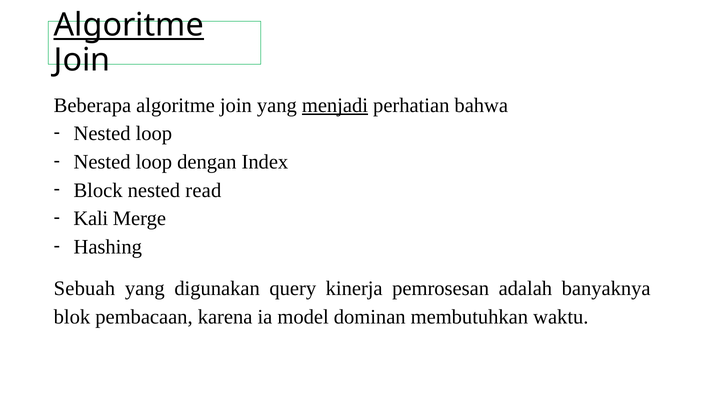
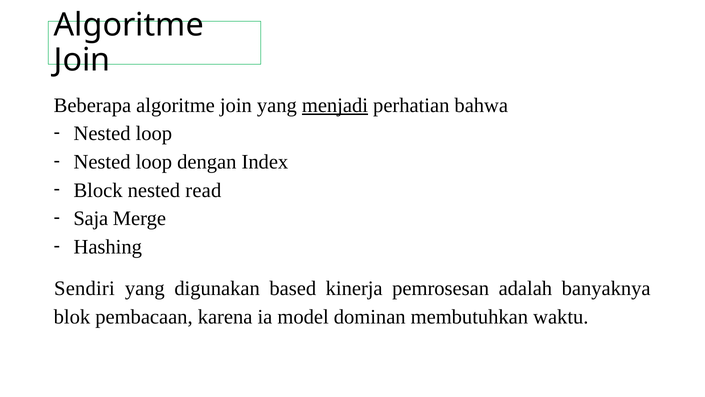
Algoritme at (129, 25) underline: present -> none
Kali: Kali -> Saja
Sebuah: Sebuah -> Sendiri
query: query -> based
